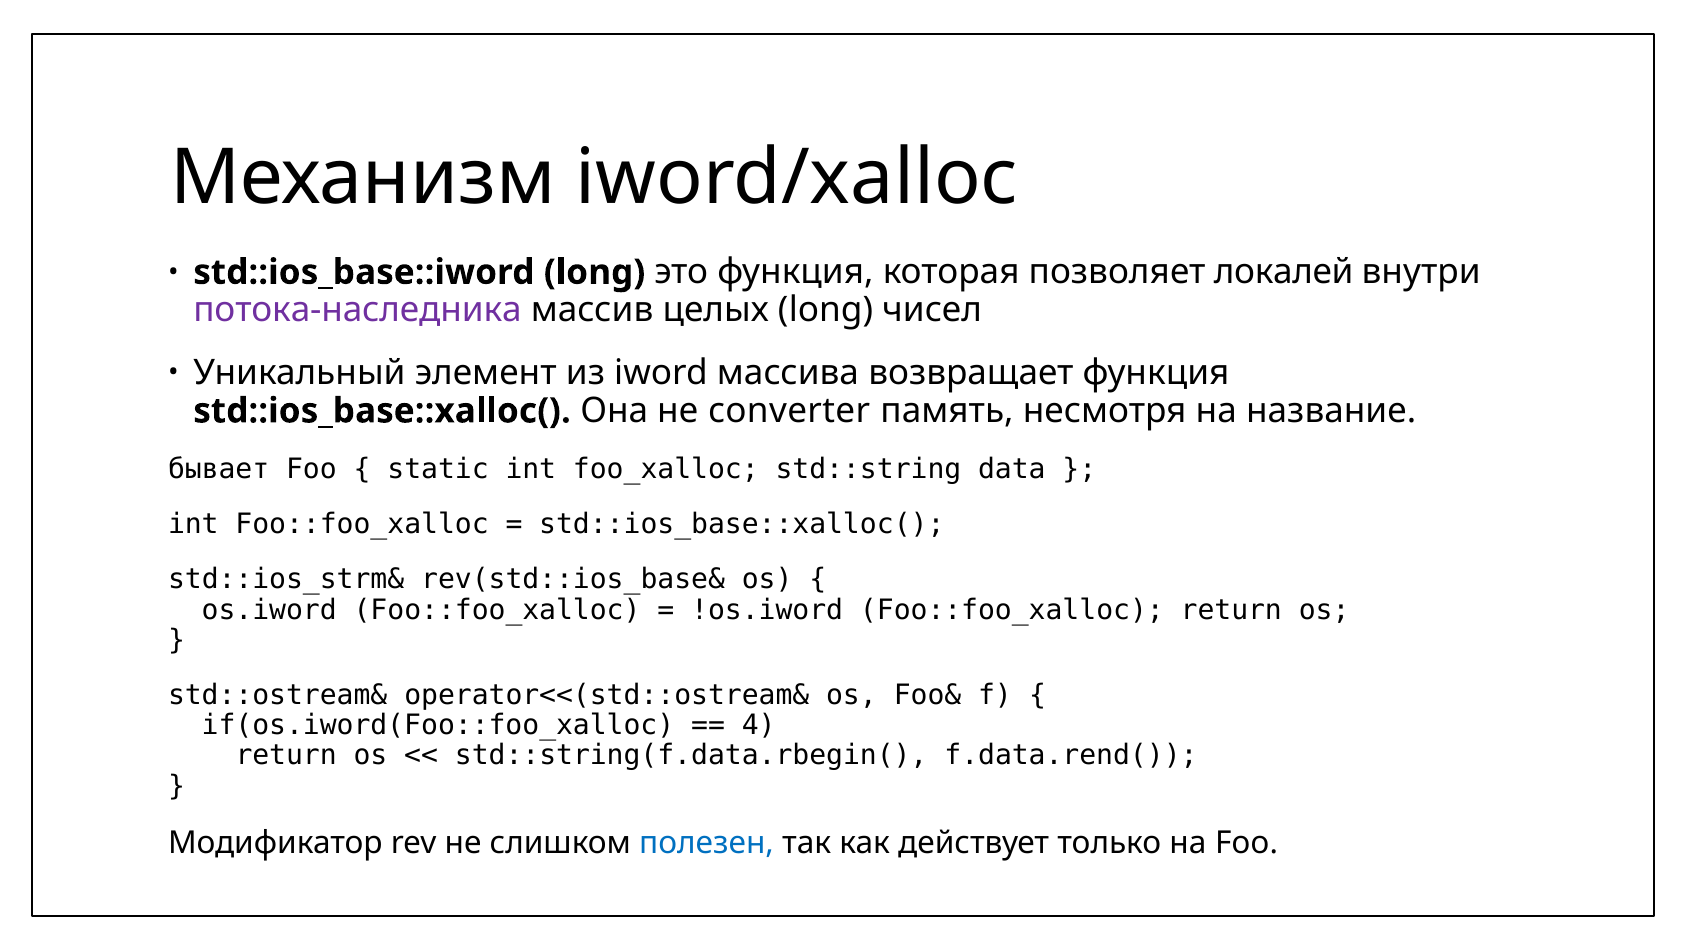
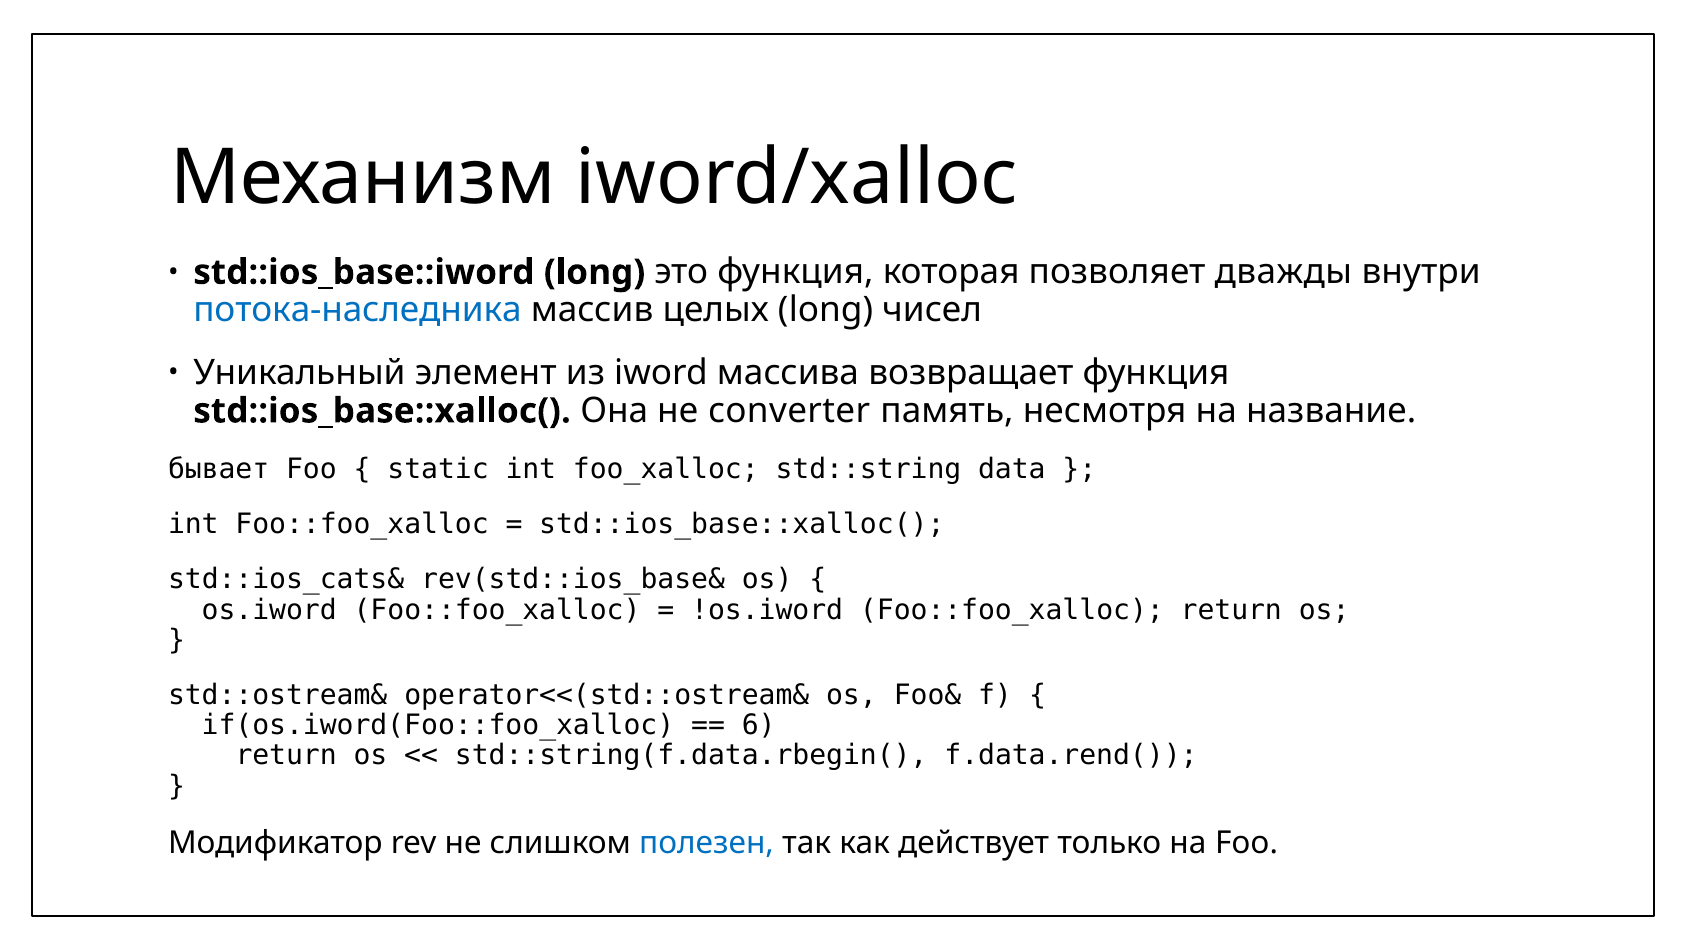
локалей: локалей -> дважды
потока-наследника colour: purple -> blue
std::ios_strm&: std::ios_strm& -> std::ios_cats&
4: 4 -> 6
